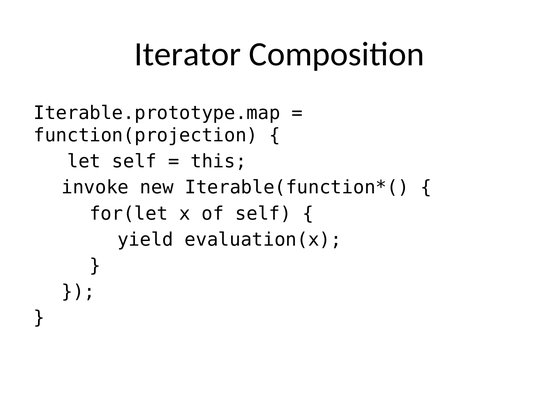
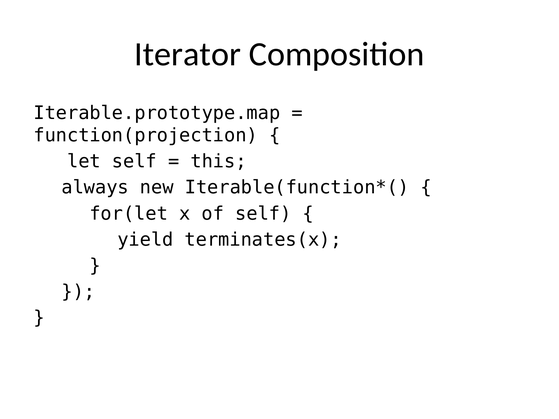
invoke: invoke -> always
evaluation(x: evaluation(x -> terminates(x
